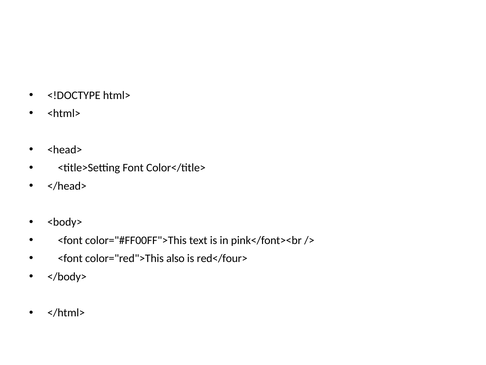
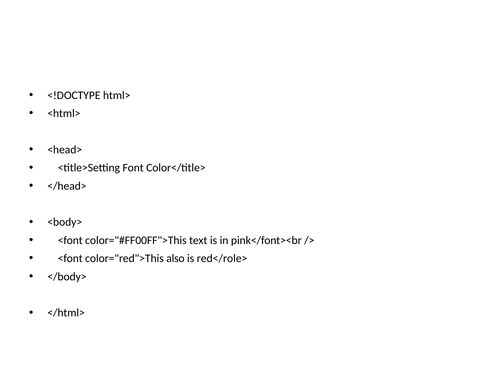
red</four>: red</four> -> red</role>
